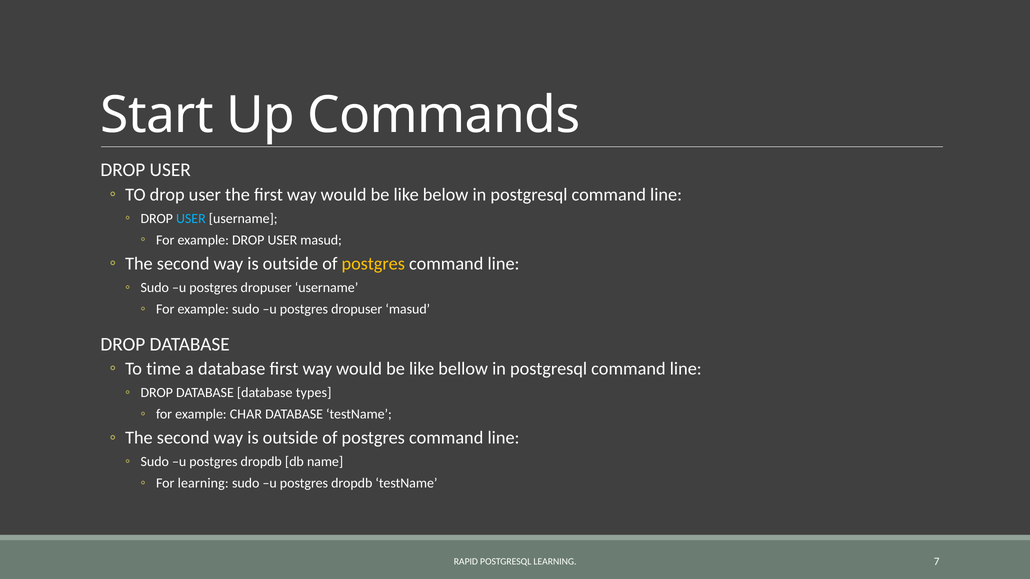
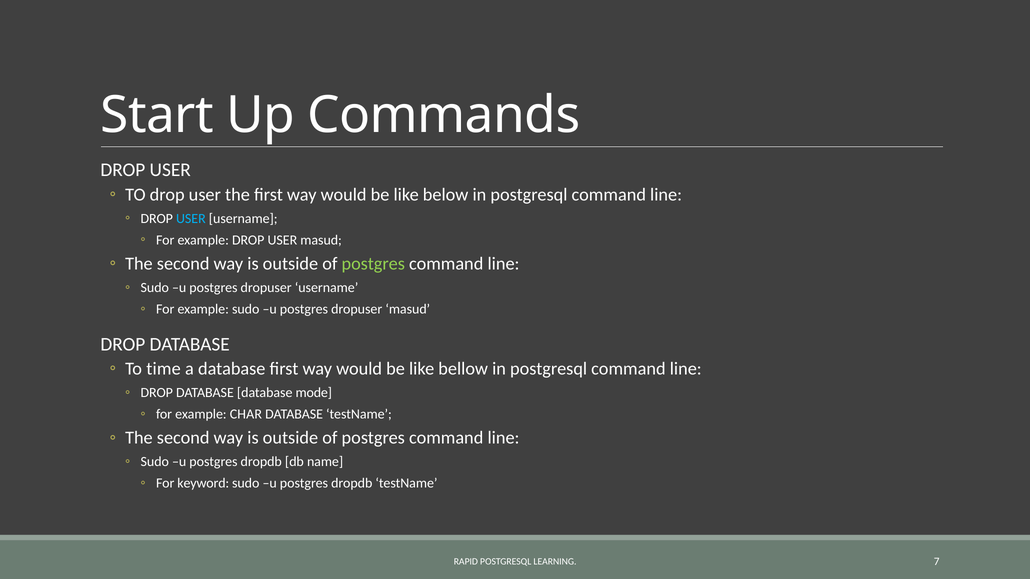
postgres at (373, 264) colour: yellow -> light green
types: types -> mode
For learning: learning -> keyword
